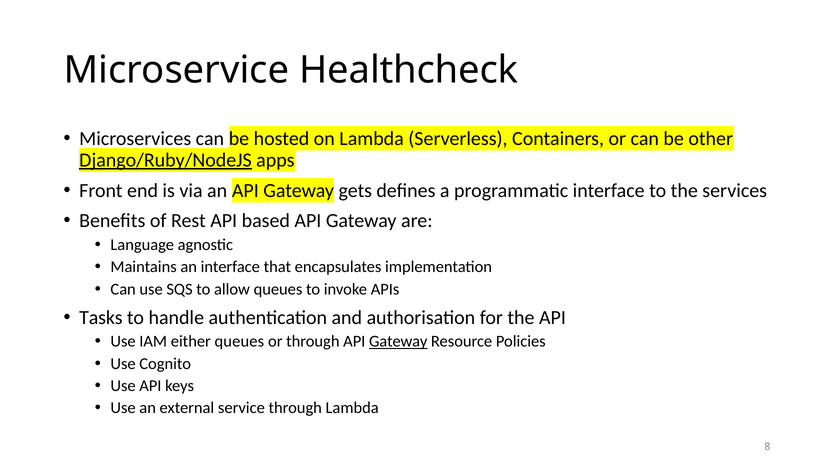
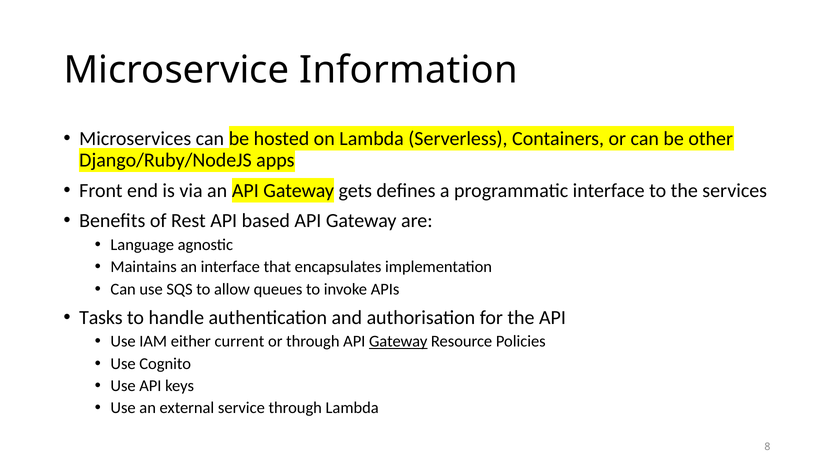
Healthcheck: Healthcheck -> Information
Django/Ruby/NodeJS underline: present -> none
either queues: queues -> current
